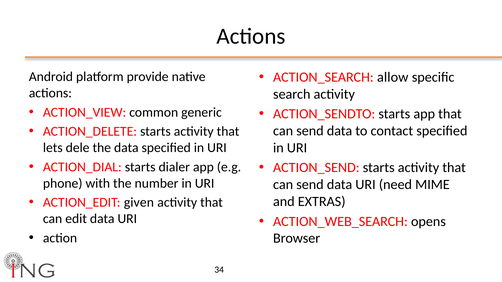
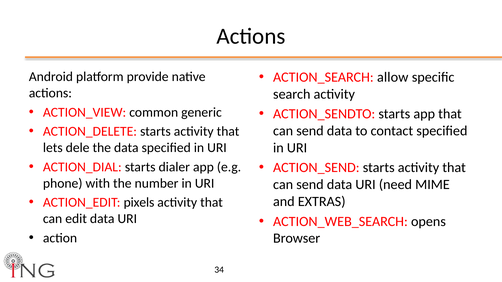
given: given -> pixels
